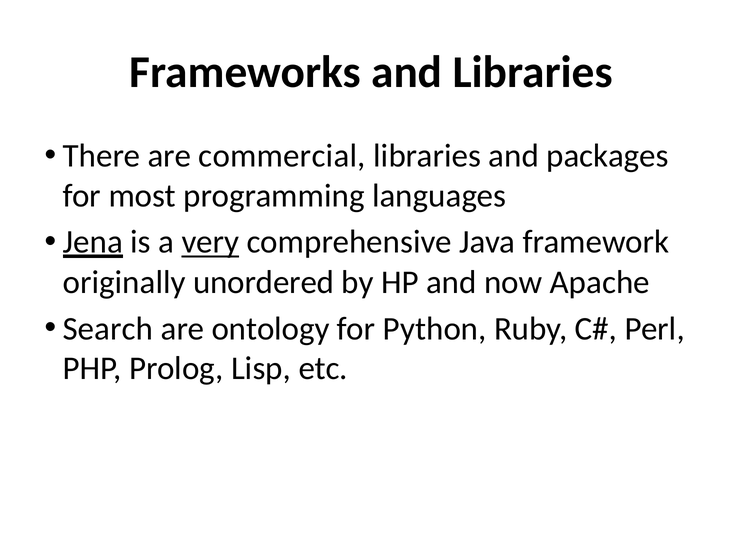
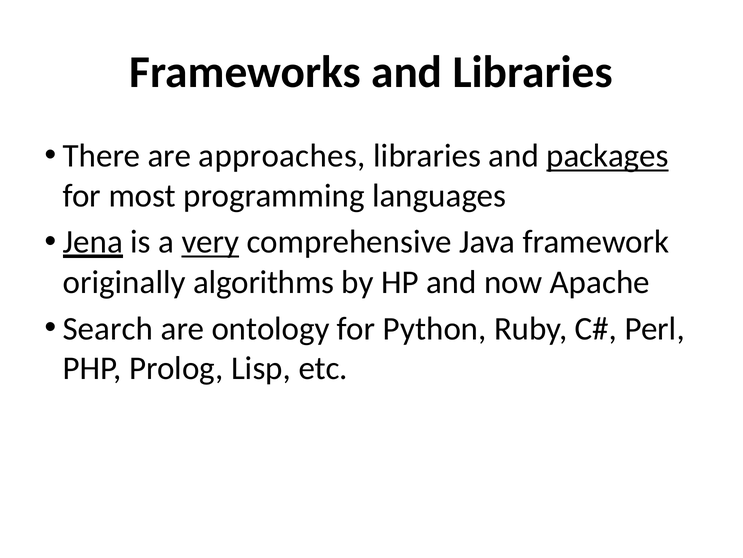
commercial: commercial -> approaches
packages underline: none -> present
unordered: unordered -> algorithms
